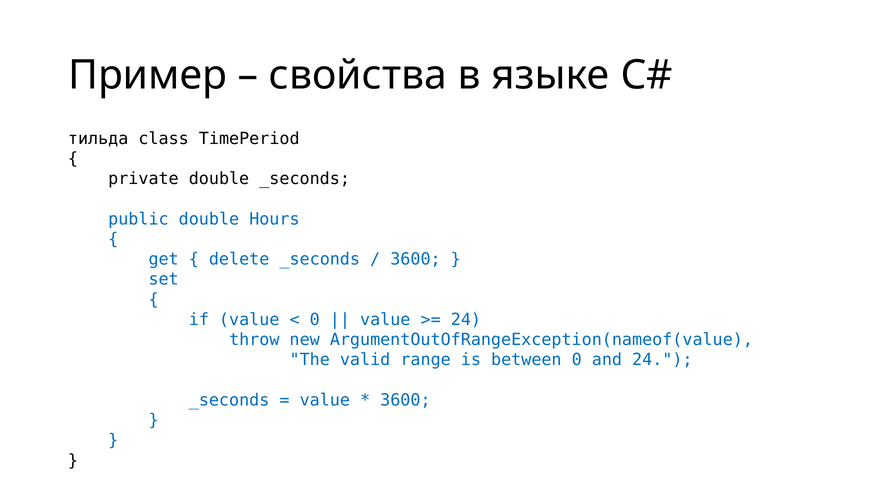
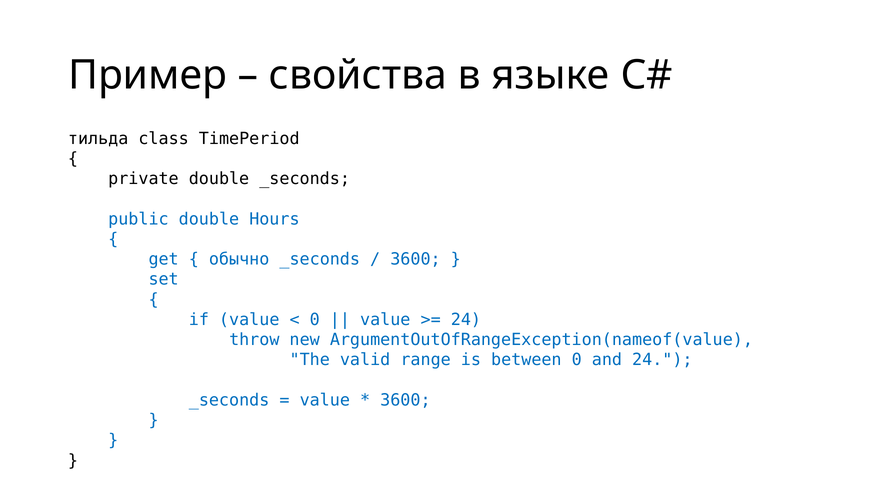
delete: delete -> обычно
